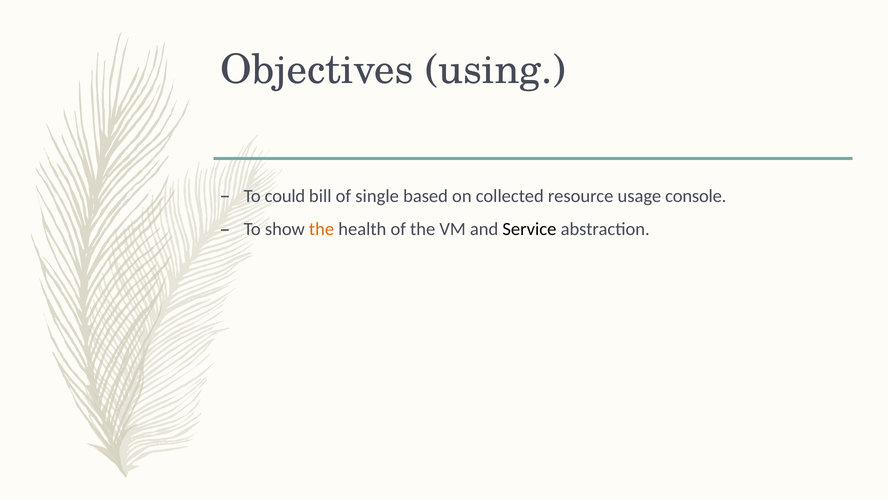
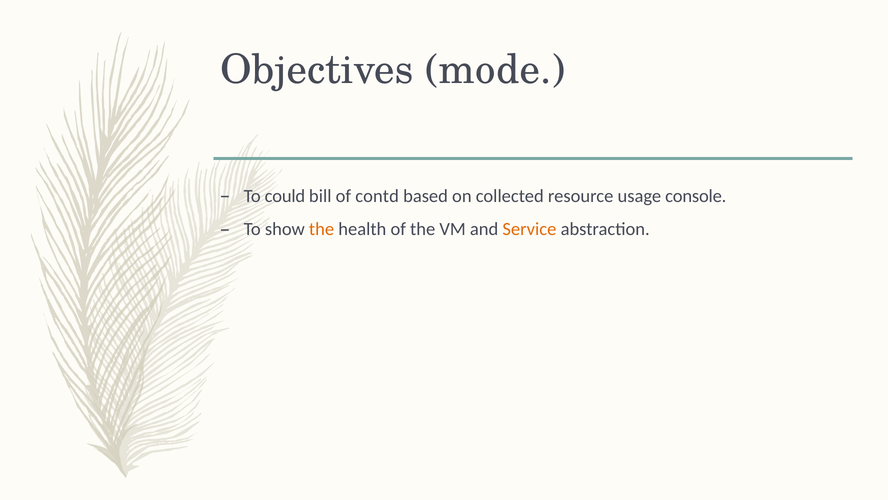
using: using -> mode
single: single -> contd
Service colour: black -> orange
